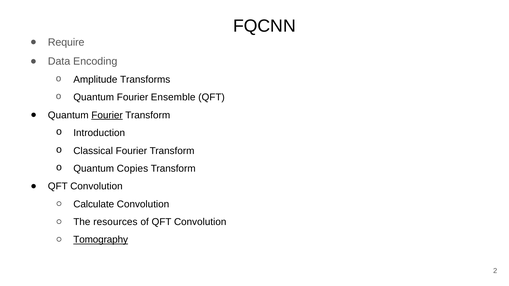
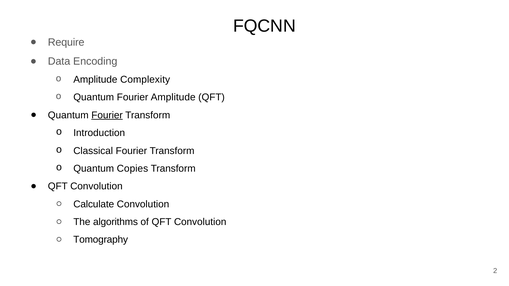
Transforms: Transforms -> Complexity
Fourier Ensemble: Ensemble -> Amplitude
resources: resources -> algorithms
Tomography underline: present -> none
